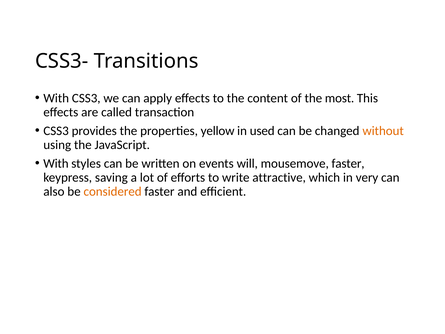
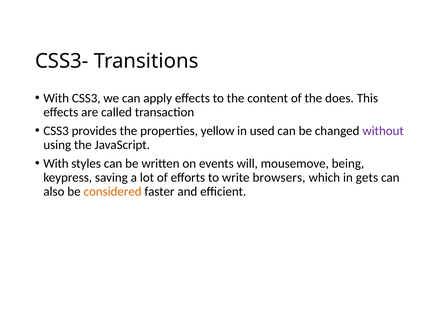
most: most -> does
without colour: orange -> purple
mousemove faster: faster -> being
attractive: attractive -> browsers
very: very -> gets
